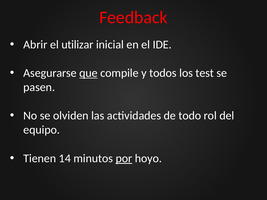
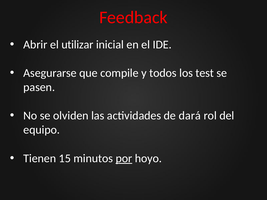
que underline: present -> none
todo: todo -> dará
14: 14 -> 15
